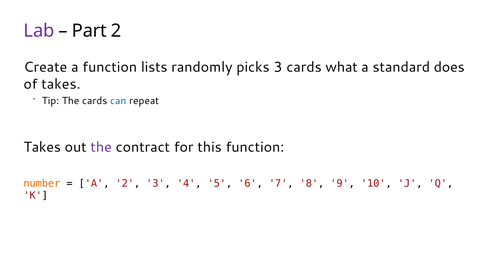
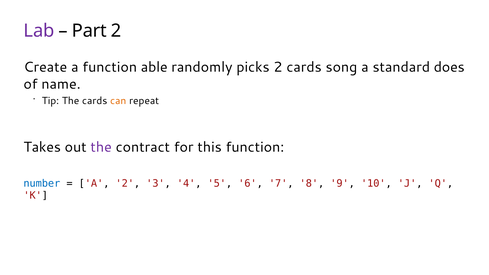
lists: lists -> able
picks 3: 3 -> 2
what: what -> song
of takes: takes -> name
can colour: blue -> orange
number colour: orange -> blue
